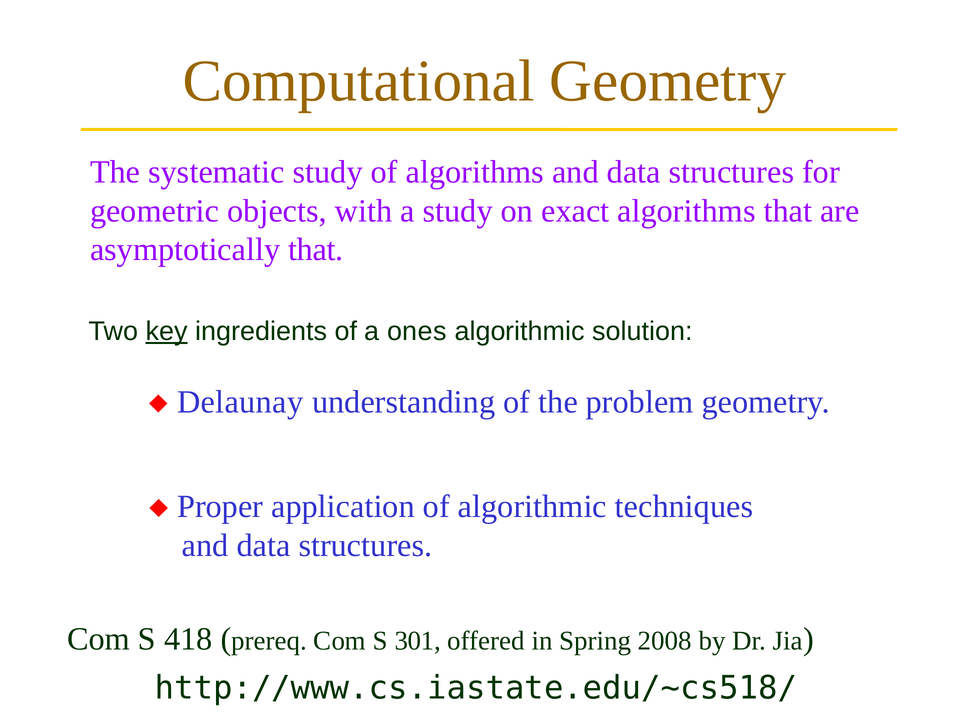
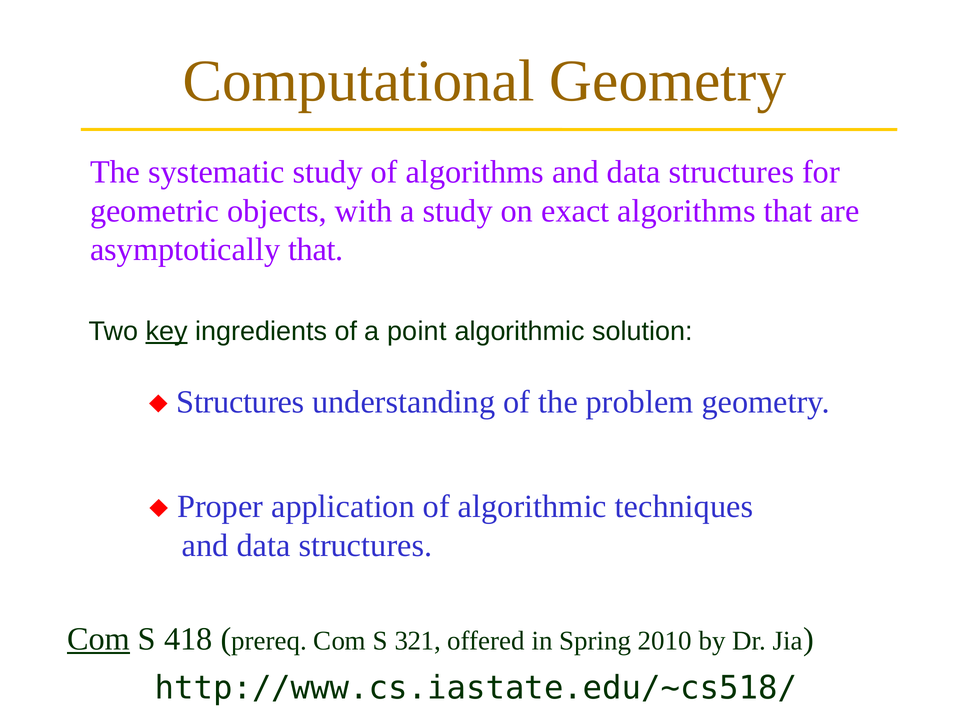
ones: ones -> point
Delaunay at (240, 402): Delaunay -> Structures
Com at (98, 638) underline: none -> present
301: 301 -> 321
2008: 2008 -> 2010
